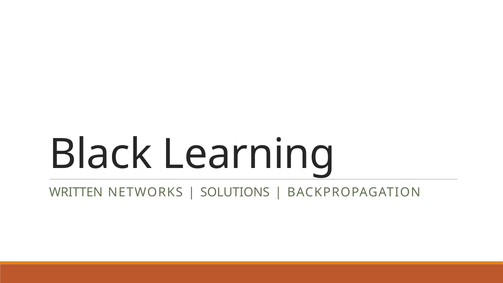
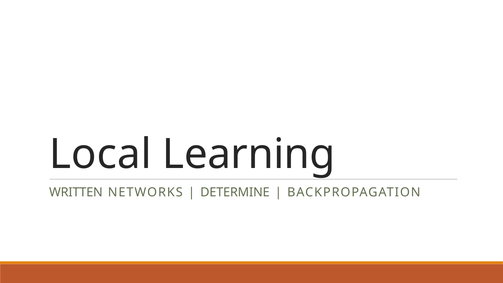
Black: Black -> Local
SOLUTIONS: SOLUTIONS -> DETERMINE
